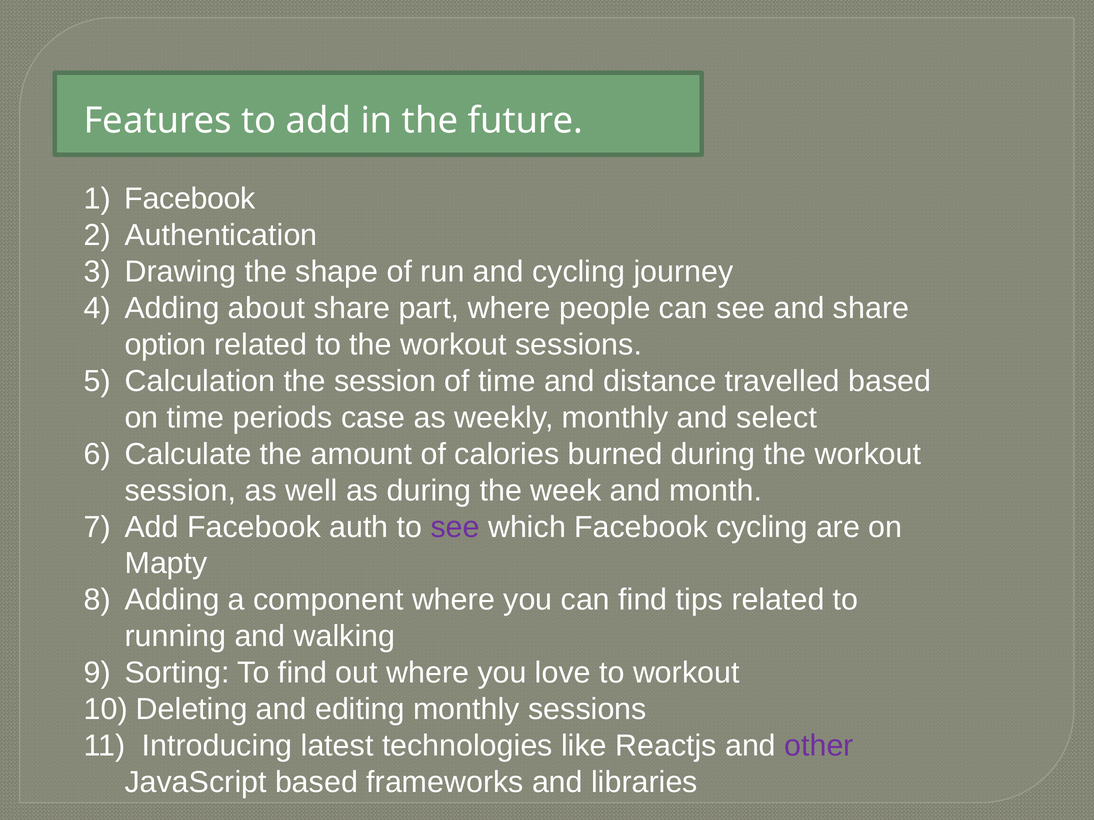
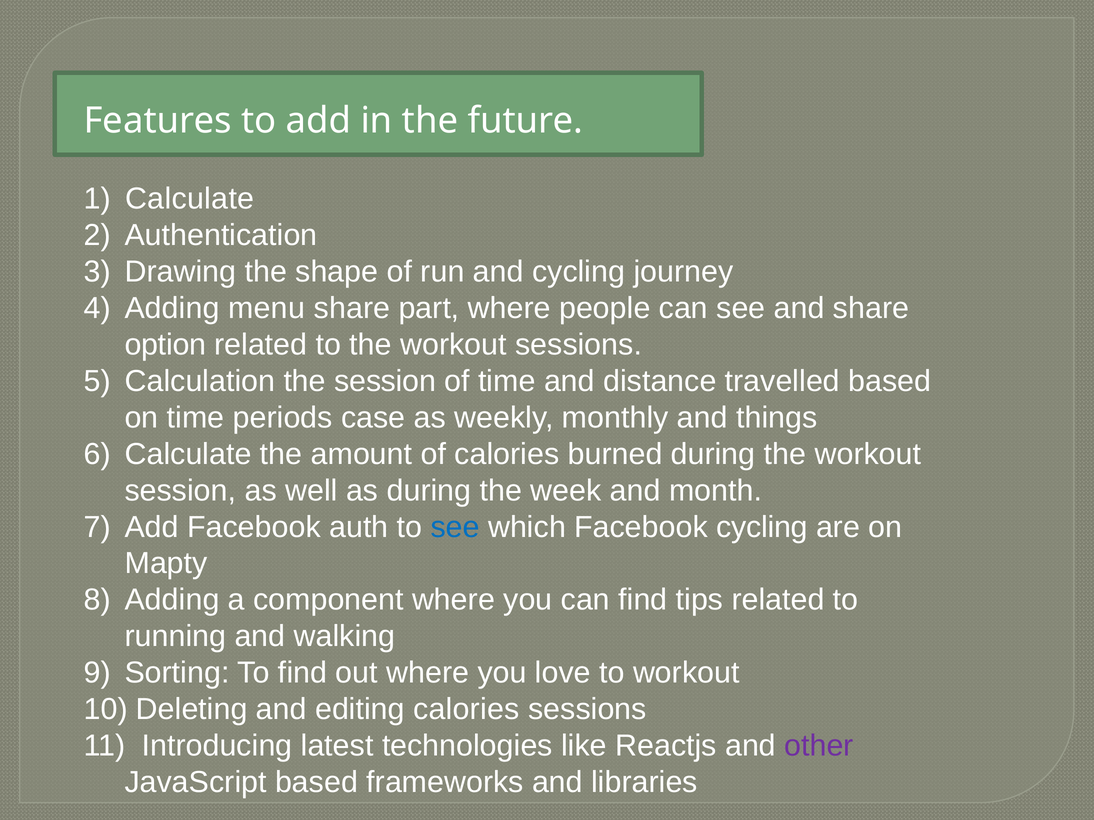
Facebook at (190, 199): Facebook -> Calculate
about: about -> menu
select: select -> things
see at (455, 527) colour: purple -> blue
editing monthly: monthly -> calories
